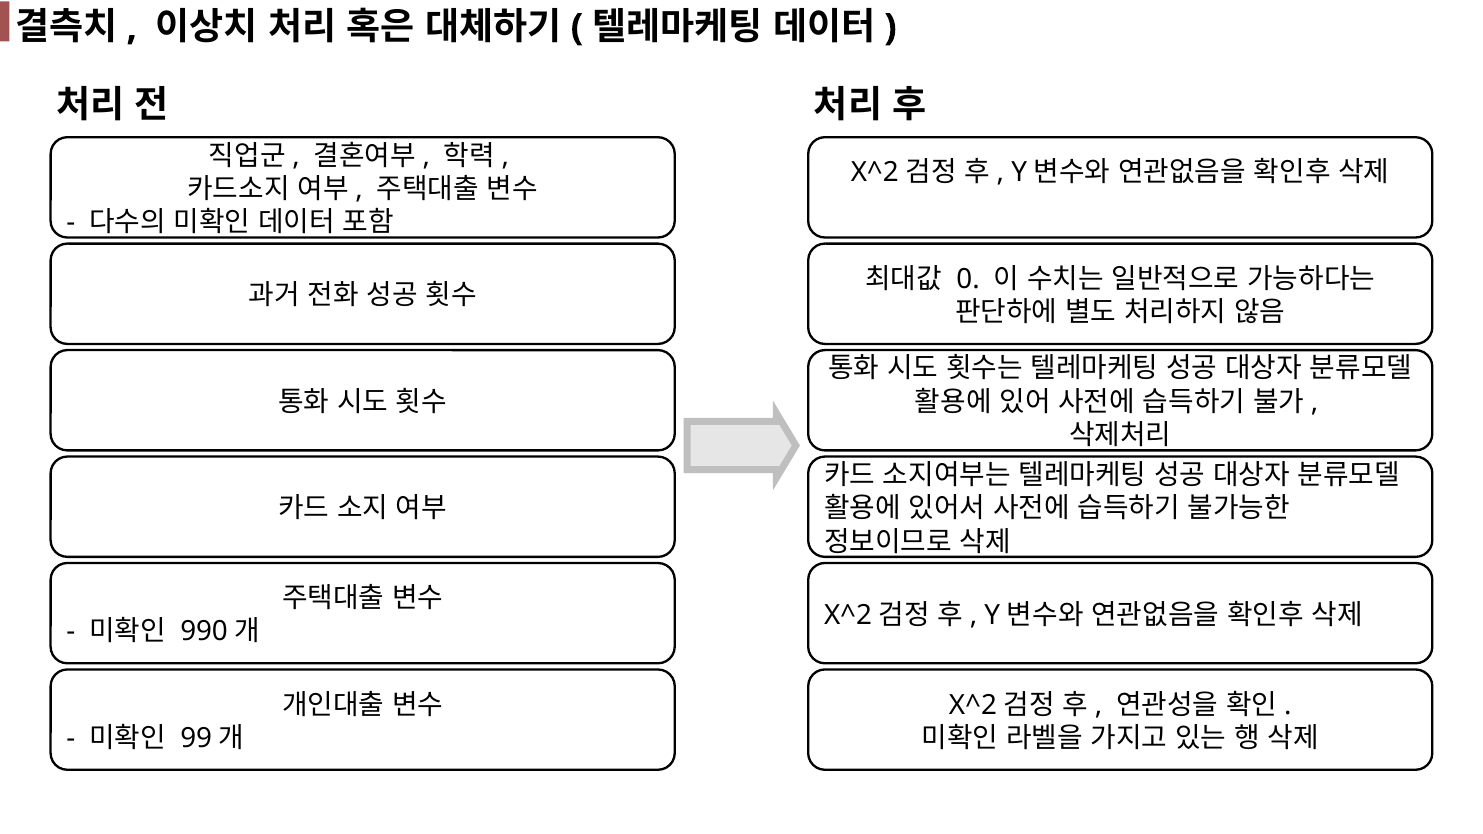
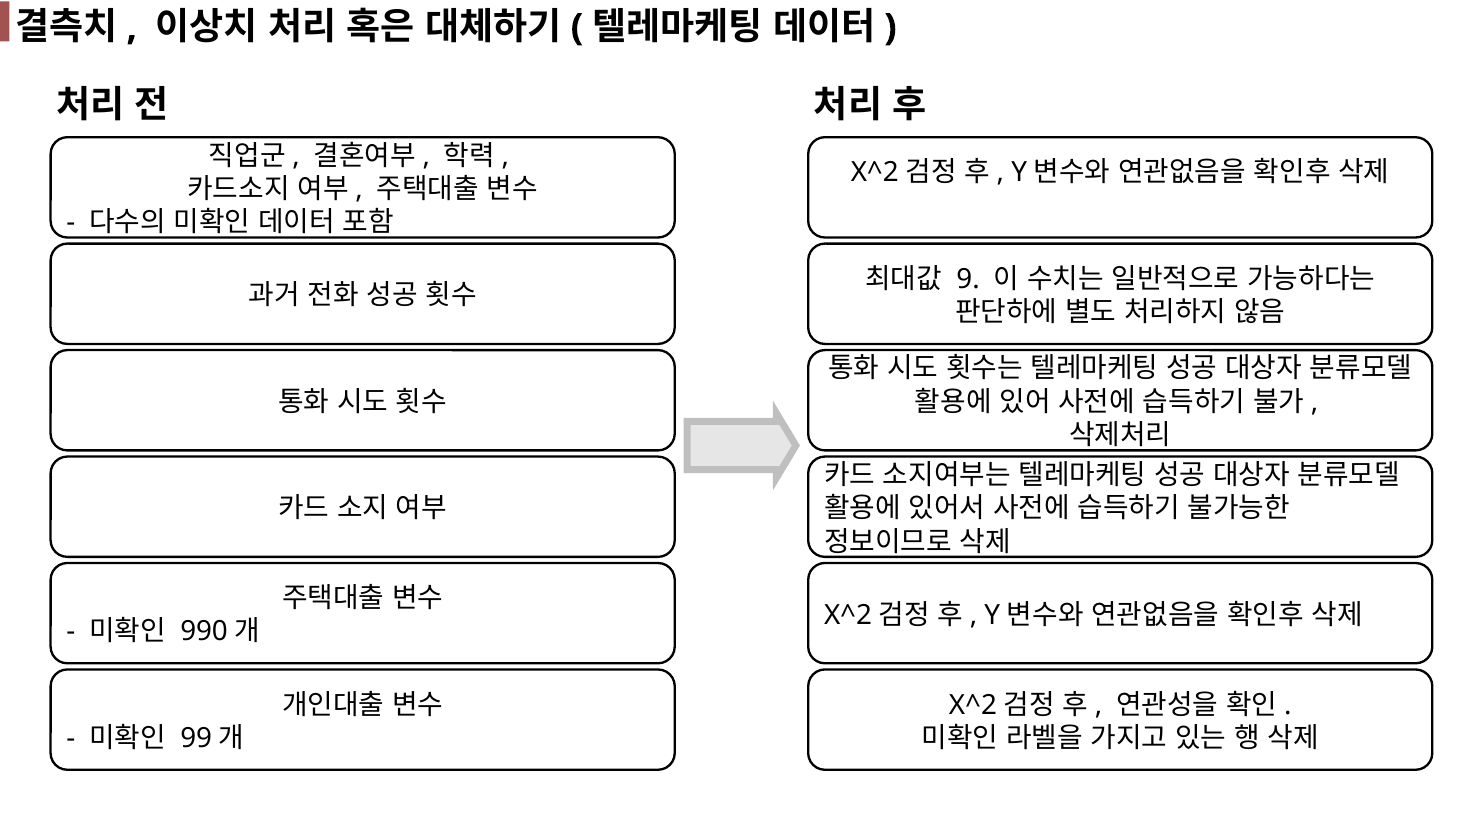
0: 0 -> 9
